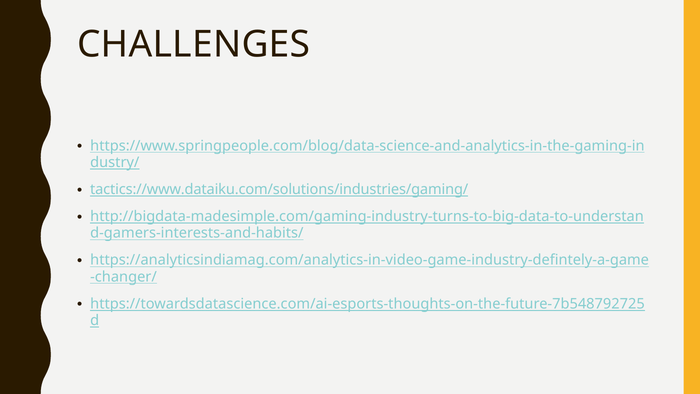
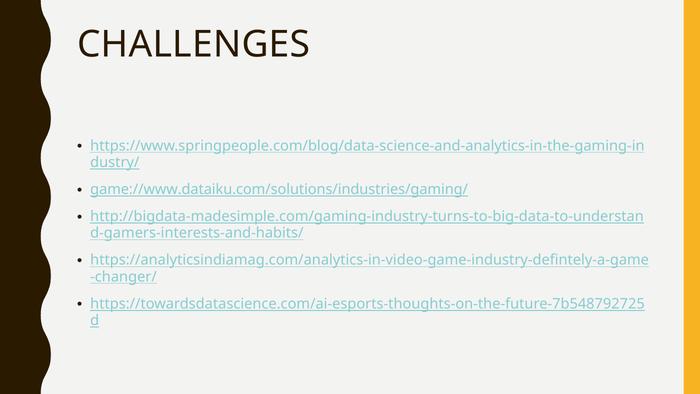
tactics://www.dataiku.com/solutions/industries/gaming/: tactics://www.dataiku.com/solutions/industries/gaming/ -> game://www.dataiku.com/solutions/industries/gaming/
